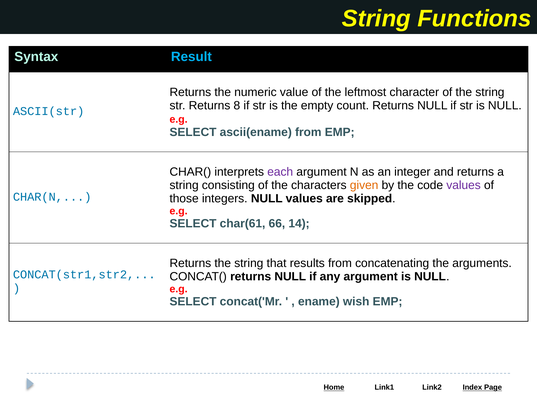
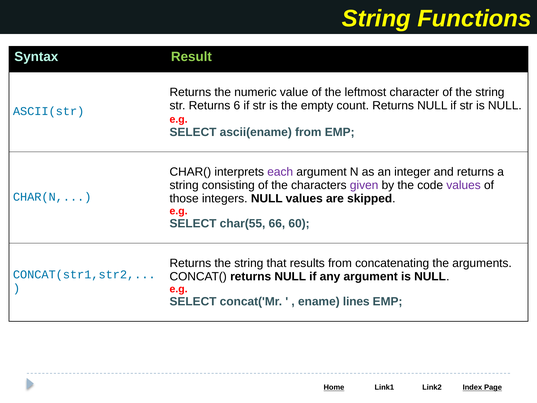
Result colour: light blue -> light green
8: 8 -> 6
given colour: orange -> purple
char(61: char(61 -> char(55
14: 14 -> 60
wish: wish -> lines
